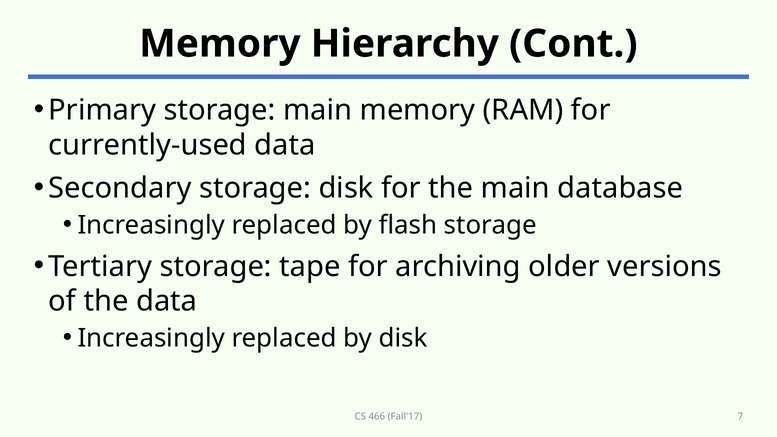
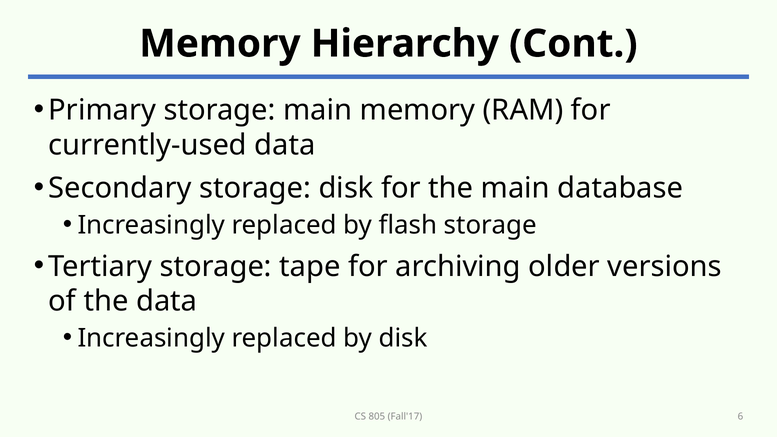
466: 466 -> 805
7: 7 -> 6
